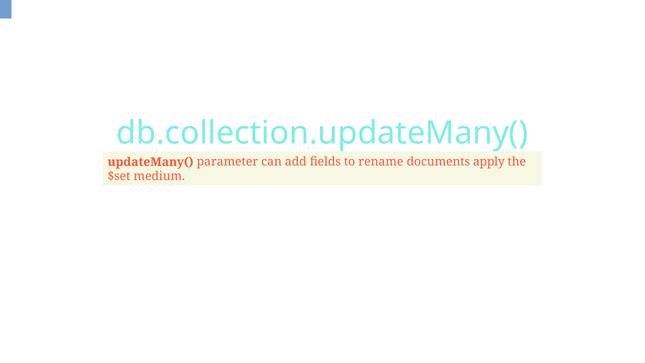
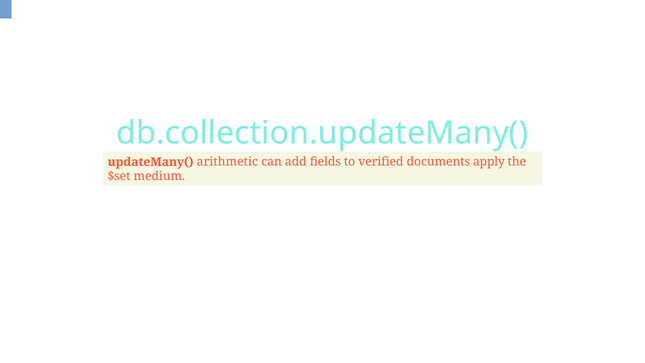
parameter: parameter -> arithmetic
rename: rename -> verified
